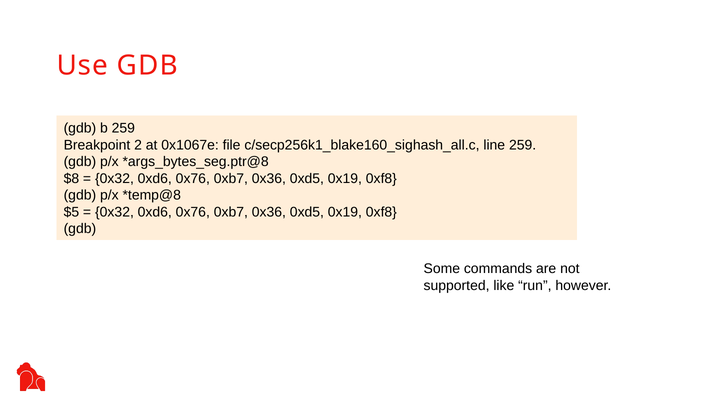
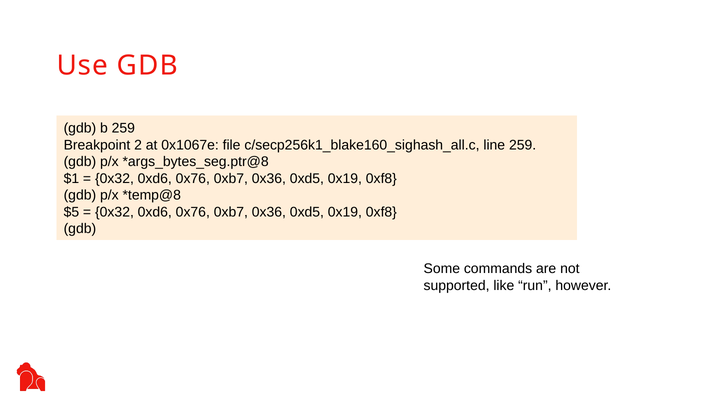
$8: $8 -> $1
